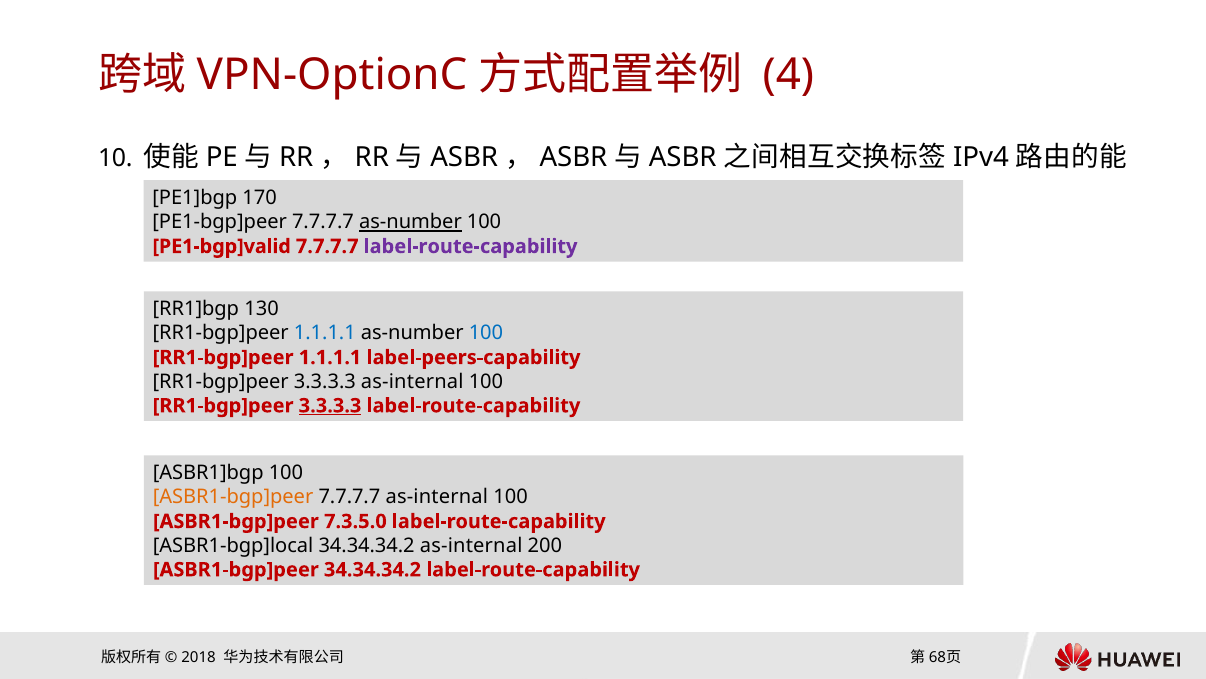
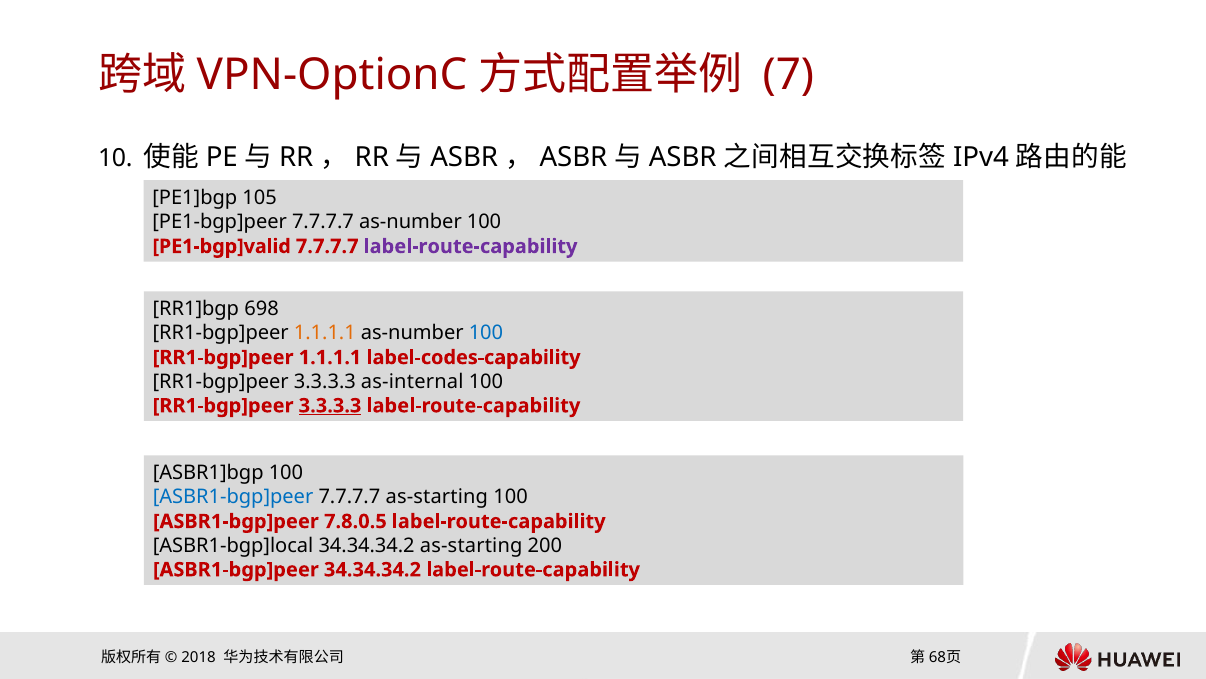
4: 4 -> 7
170: 170 -> 105
as-number at (410, 222) underline: present -> none
130: 130 -> 698
1.1.1.1 at (325, 333) colour: blue -> orange
label-peers-capability: label-peers-capability -> label-codes-capability
ASBR1-bgp]peer at (233, 497) colour: orange -> blue
7.7.7.7 as-internal: as-internal -> as-starting
7.3.5.0: 7.3.5.0 -> 7.8.0.5
34.34.34.2 as-internal: as-internal -> as-starting
